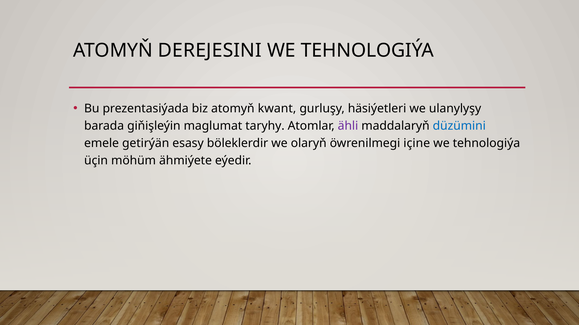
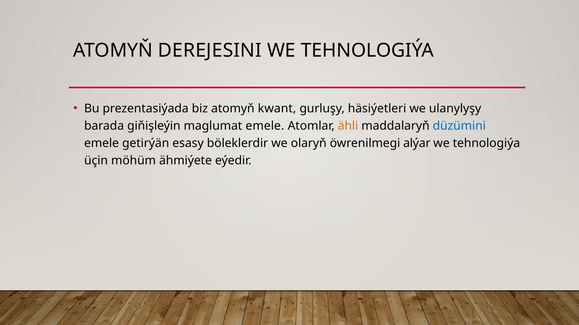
maglumat taryhy: taryhy -> emele
ähli colour: purple -> orange
içine: içine -> alýar
